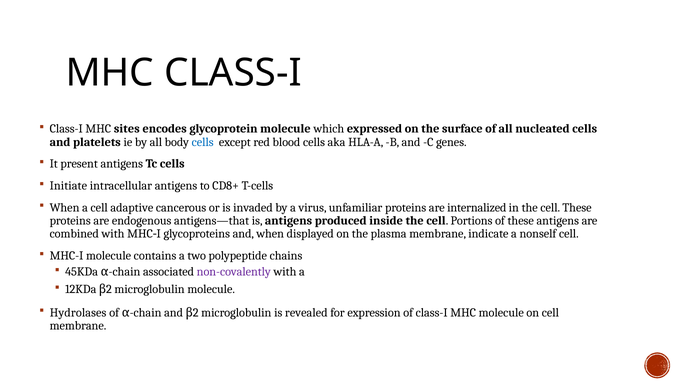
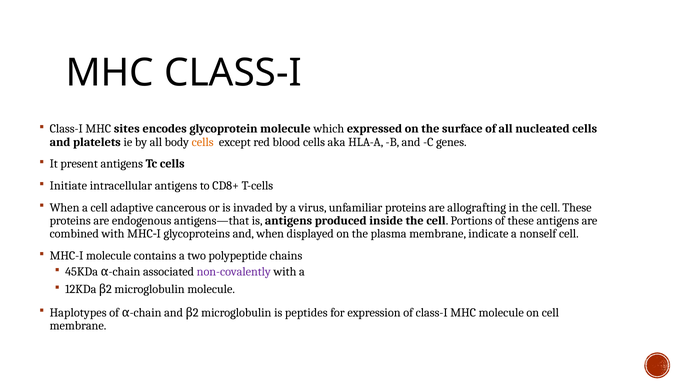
cells at (203, 142) colour: blue -> orange
internalized: internalized -> allografting
Hydrolases: Hydrolases -> Haplotypes
revealed: revealed -> peptides
